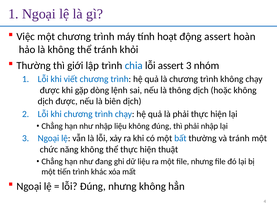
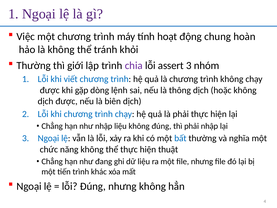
động assert: assert -> chung
chia colour: blue -> purple
và tránh: tránh -> nghĩa
